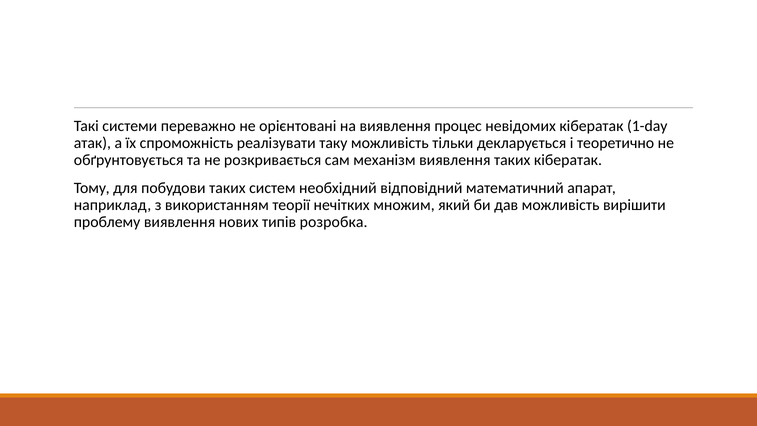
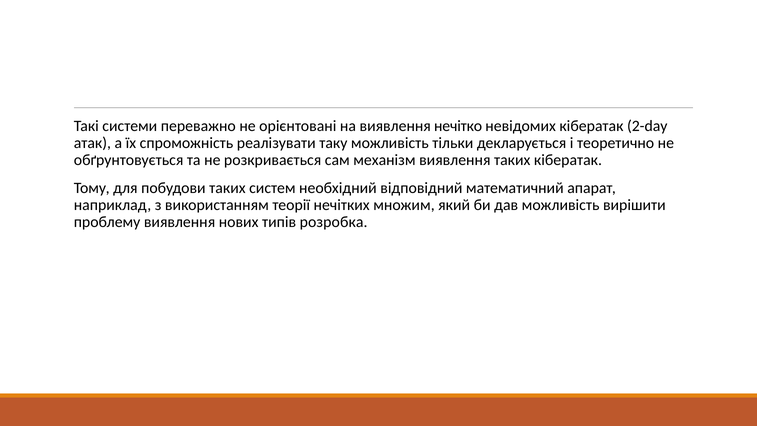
процес: процес -> нечітко
1-day: 1-day -> 2-day
